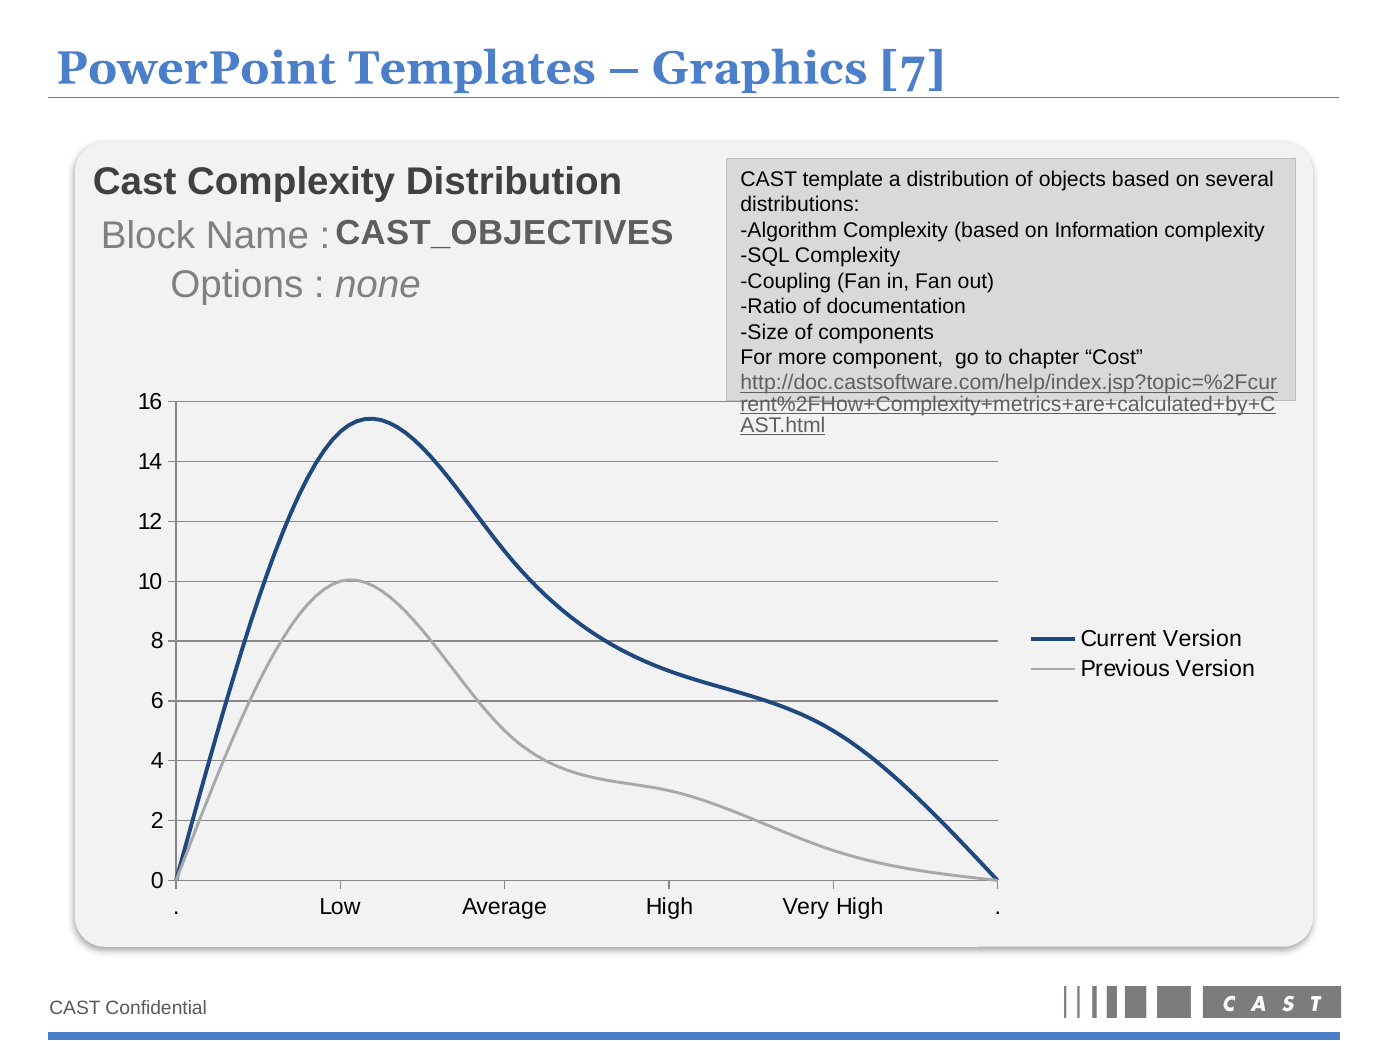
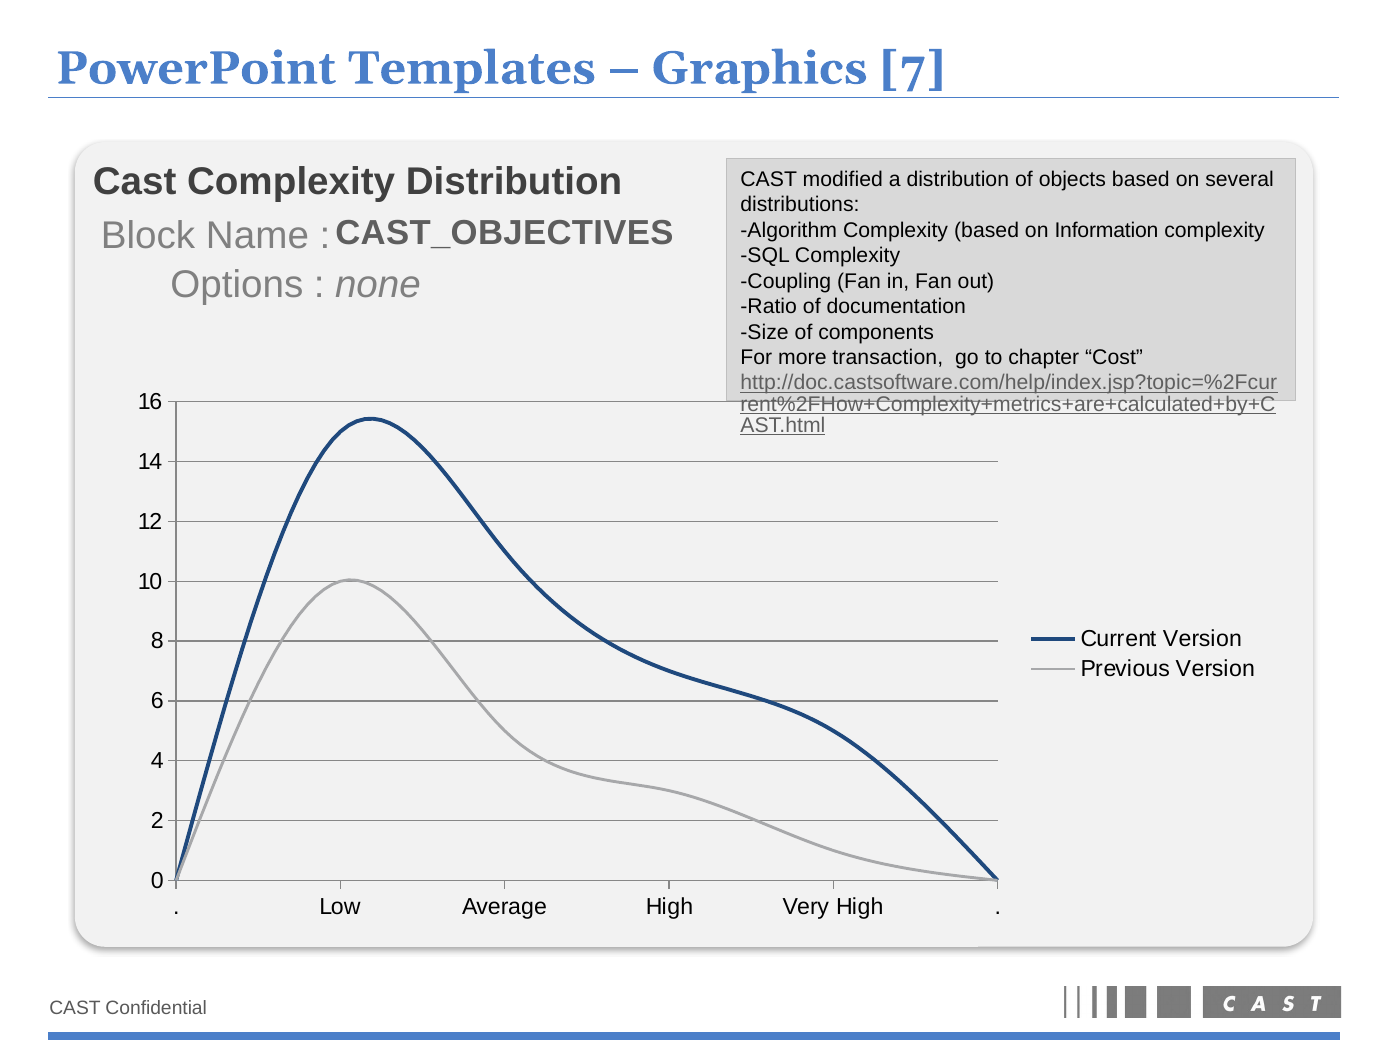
template: template -> modified
component: component -> transaction
